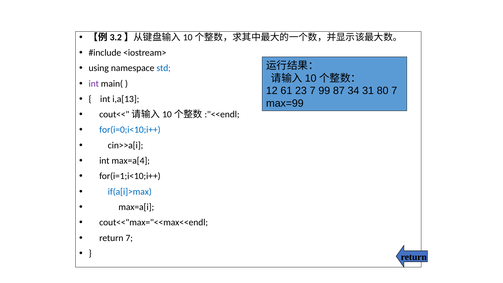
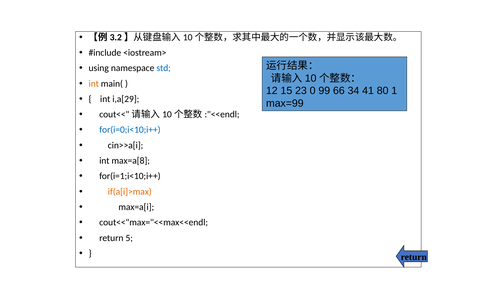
int at (94, 84) colour: purple -> orange
61: 61 -> 15
23 7: 7 -> 0
87: 87 -> 66
31: 31 -> 41
80 7: 7 -> 1
i,a[13: i,a[13 -> i,a[29
max=a[4: max=a[4 -> max=a[8
if(a[i]>max colour: blue -> orange
return 7: 7 -> 5
